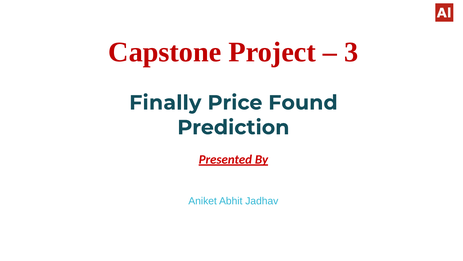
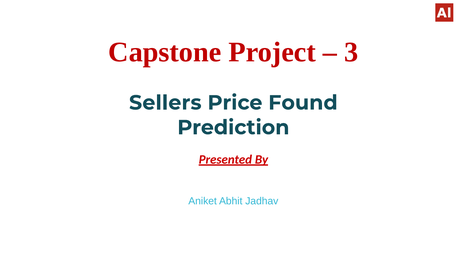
Finally: Finally -> Sellers
